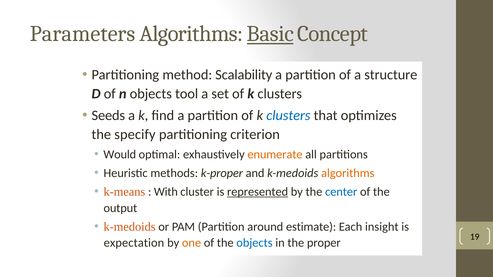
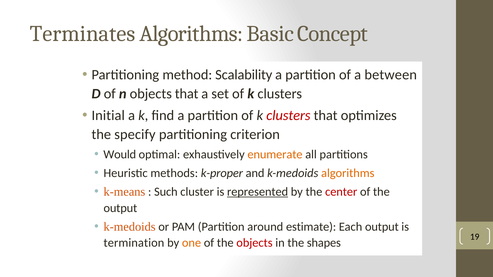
Parameters: Parameters -> Terminates
Basic underline: present -> none
structure: structure -> between
objects tool: tool -> that
Seeds: Seeds -> Initial
clusters at (288, 116) colour: blue -> red
With: With -> Such
center colour: blue -> red
Each insight: insight -> output
expectation: expectation -> termination
objects at (254, 243) colour: blue -> red
proper: proper -> shapes
